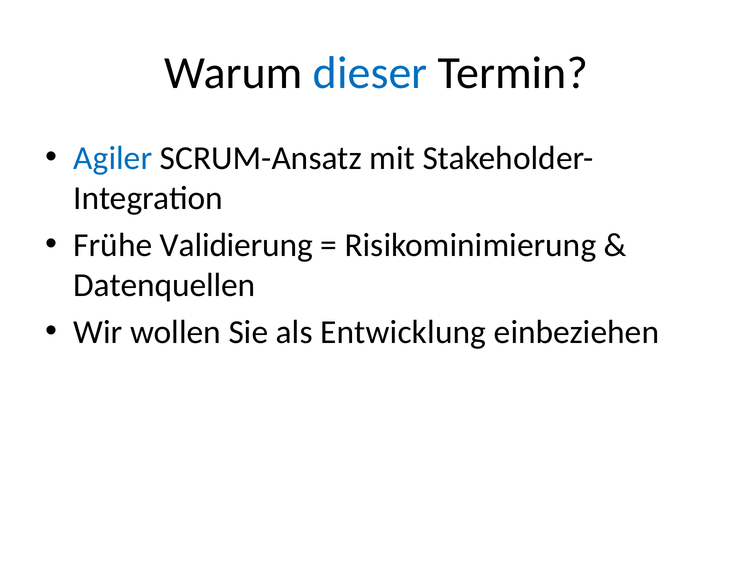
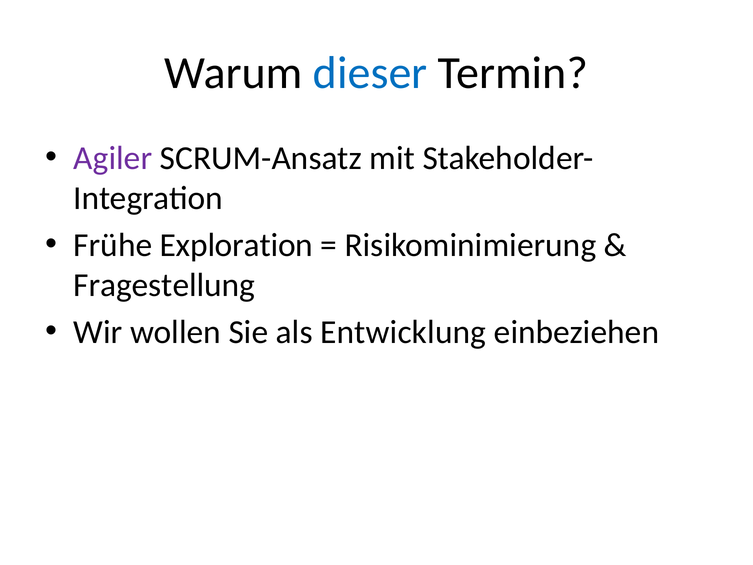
Agiler colour: blue -> purple
Validierung: Validierung -> Exploration
Datenquellen: Datenquellen -> Fragestellung
